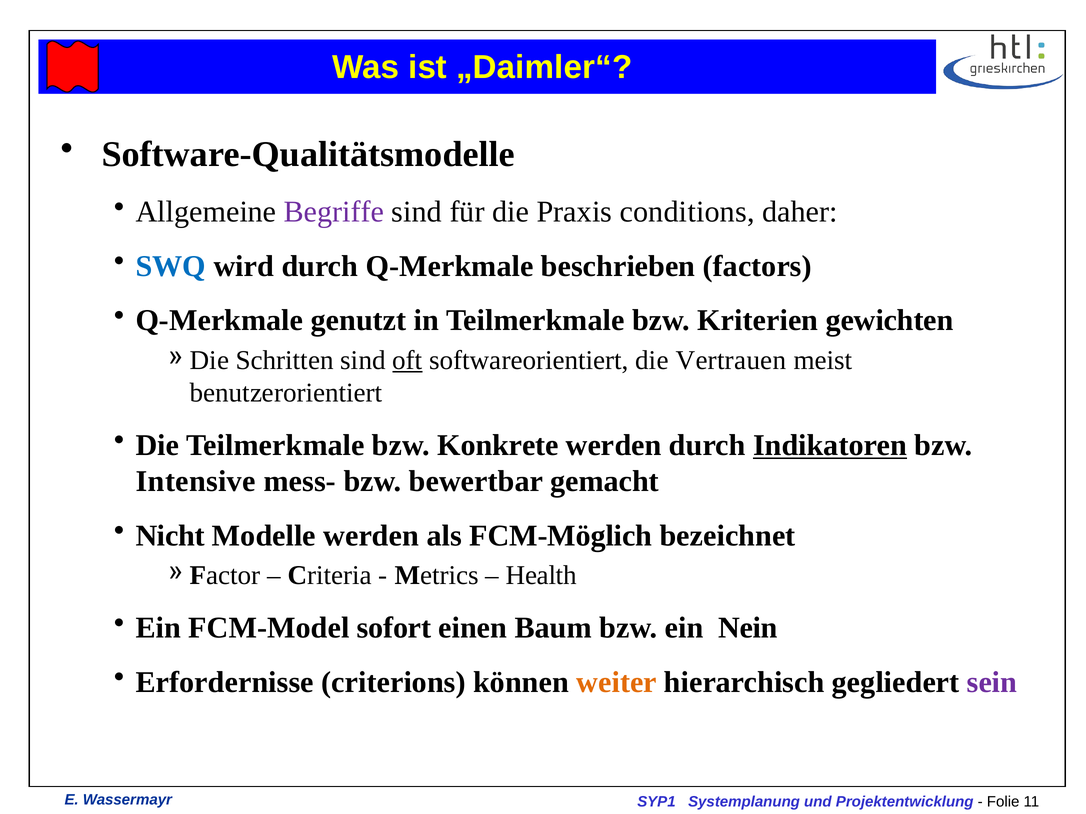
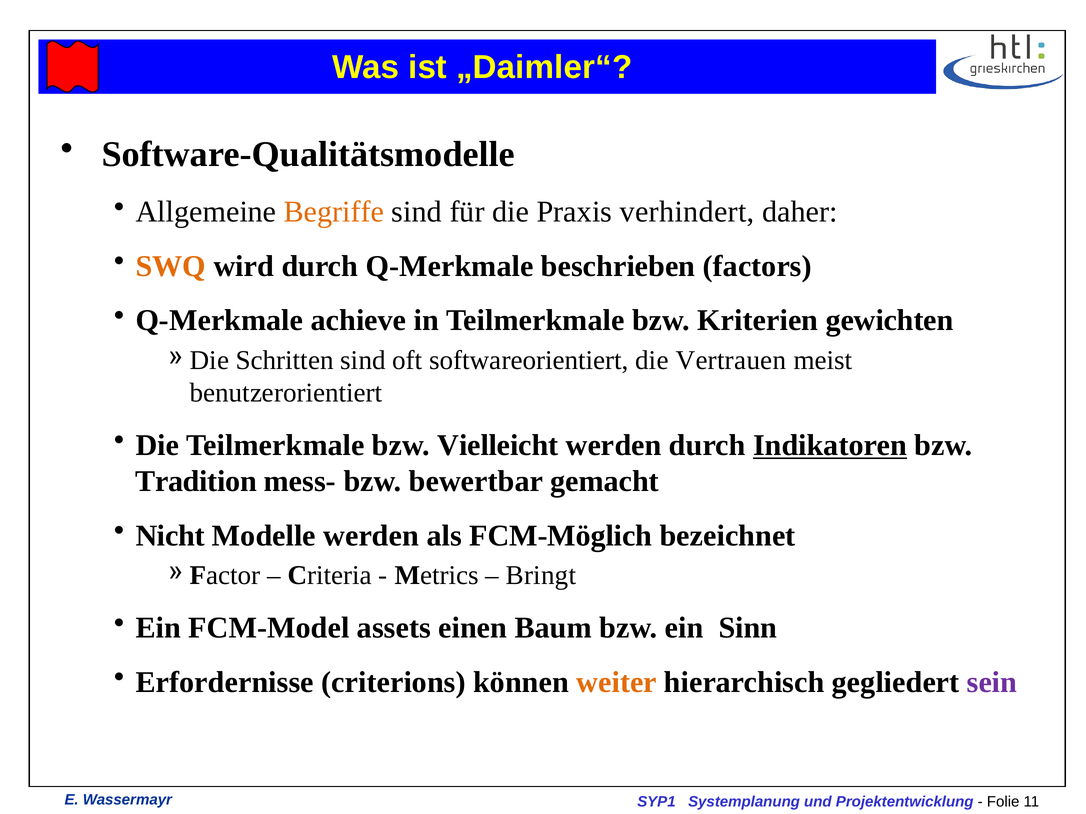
Begriffe colour: purple -> orange
conditions: conditions -> verhindert
SWQ colour: blue -> orange
genutzt: genutzt -> achieve
oft underline: present -> none
Konkrete: Konkrete -> Vielleicht
Intensive: Intensive -> Tradition
Health: Health -> Bringt
sofort: sofort -> assets
Nein: Nein -> Sinn
